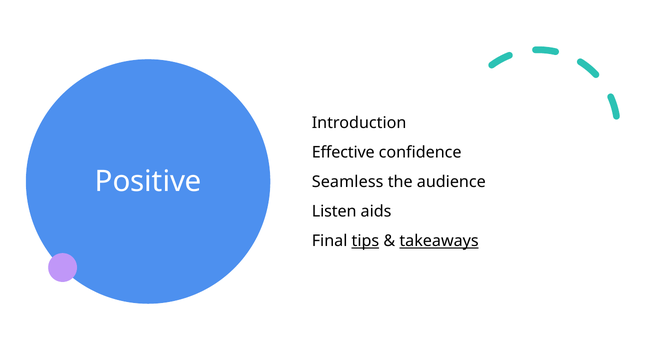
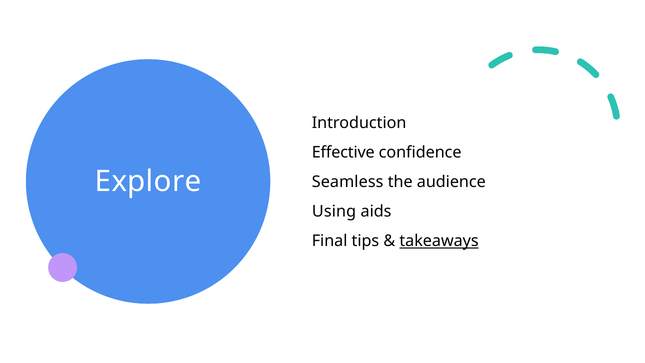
Positive: Positive -> Explore
Listen: Listen -> Using
tips underline: present -> none
